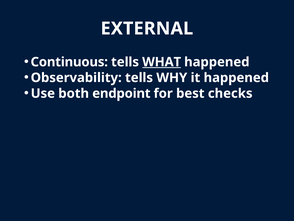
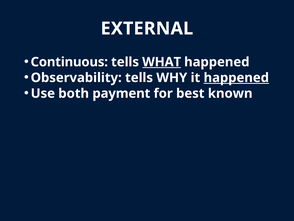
happened at (236, 78) underline: none -> present
endpoint: endpoint -> payment
checks: checks -> known
